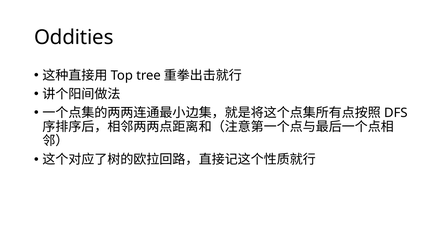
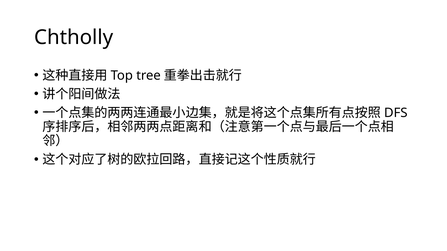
Oddities: Oddities -> Chtholly
